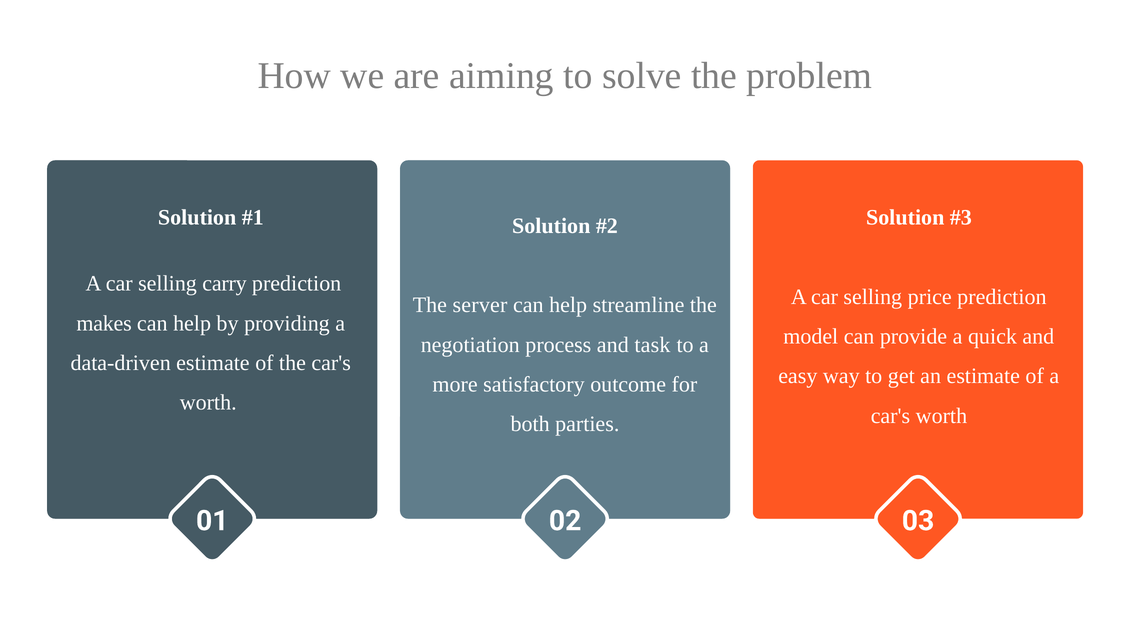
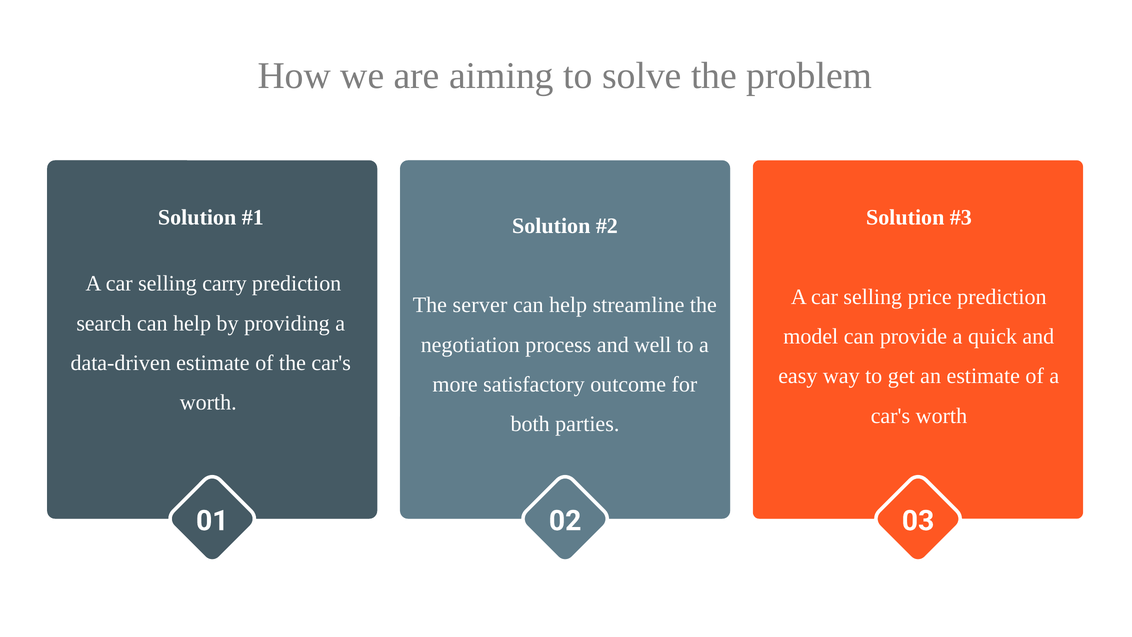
makes: makes -> search
task: task -> well
